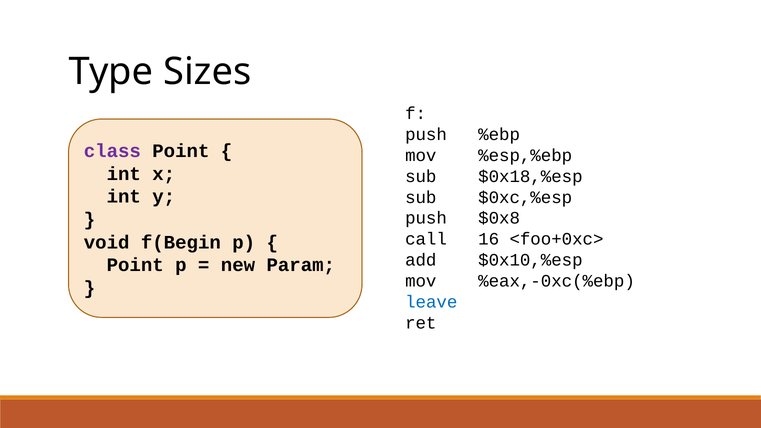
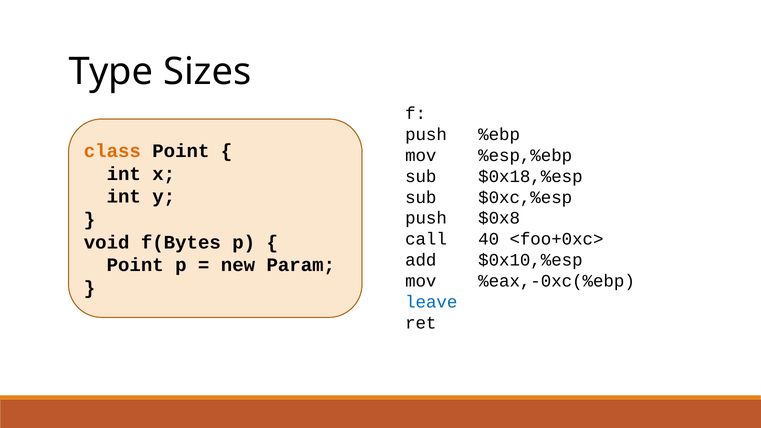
class colour: purple -> orange
16: 16 -> 40
f(Begin: f(Begin -> f(Bytes
